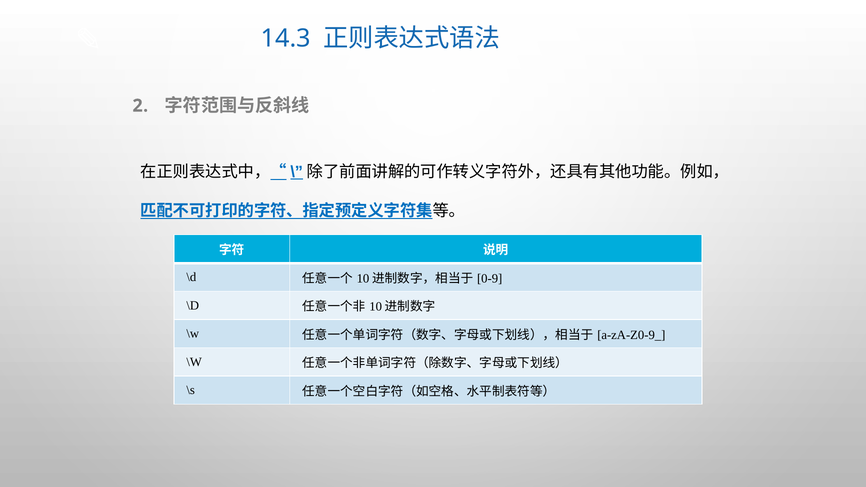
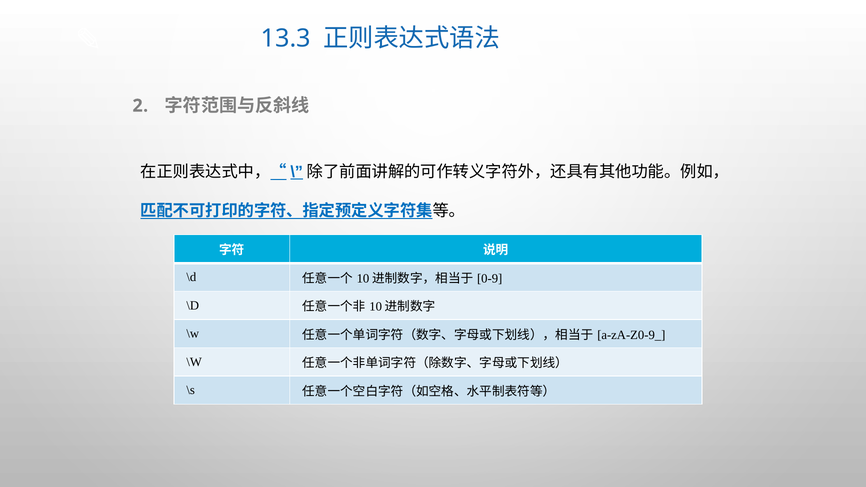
14.3: 14.3 -> 13.3
